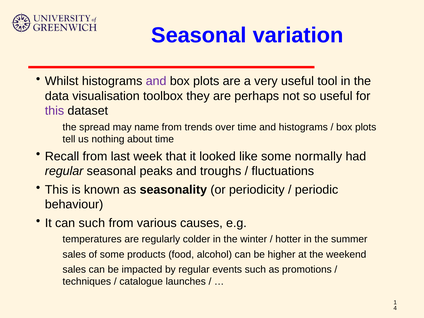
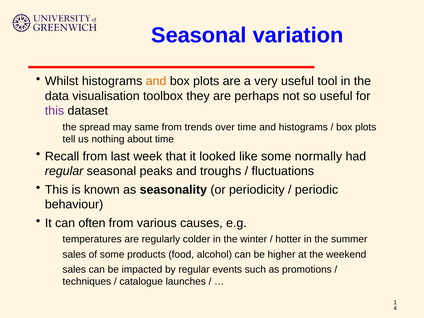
and at (156, 81) colour: purple -> orange
name: name -> same
can such: such -> often
